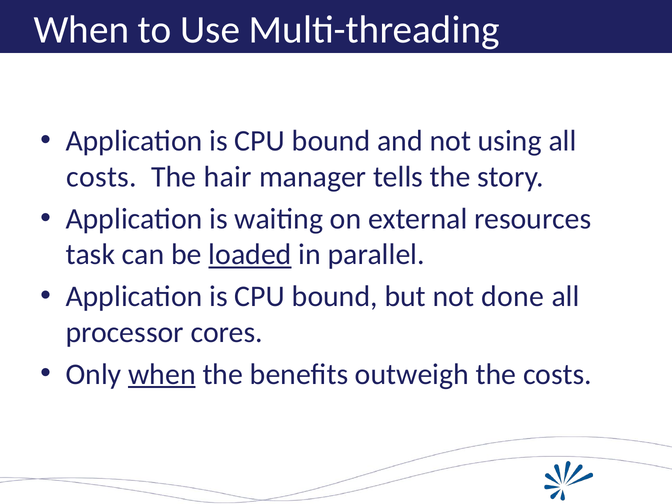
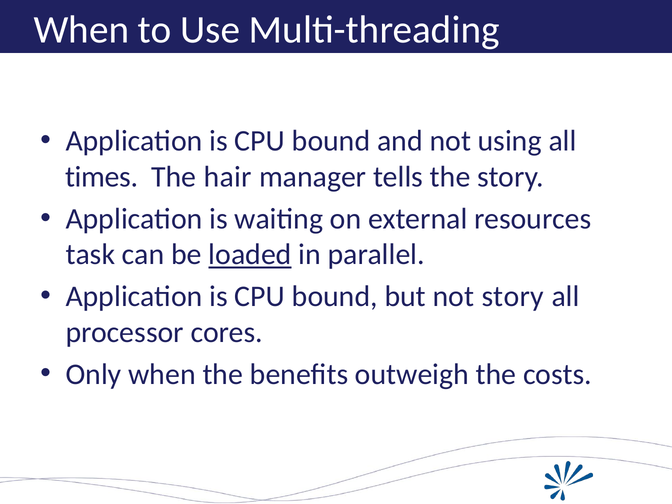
costs at (101, 177): costs -> times
not done: done -> story
when at (162, 374) underline: present -> none
